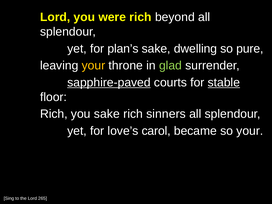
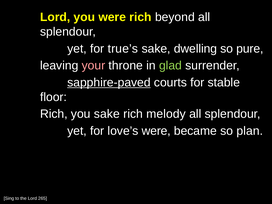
plan’s: plan’s -> true’s
your at (93, 66) colour: yellow -> pink
stable underline: present -> none
sinners: sinners -> melody
love’s carol: carol -> were
so your: your -> plan
